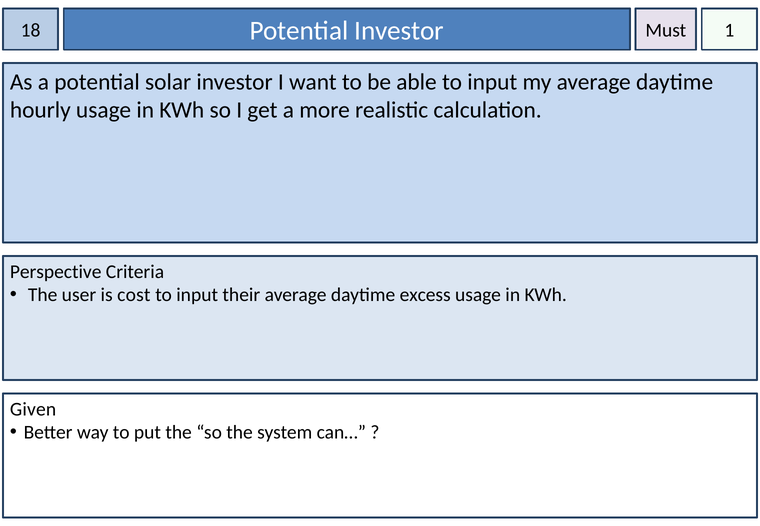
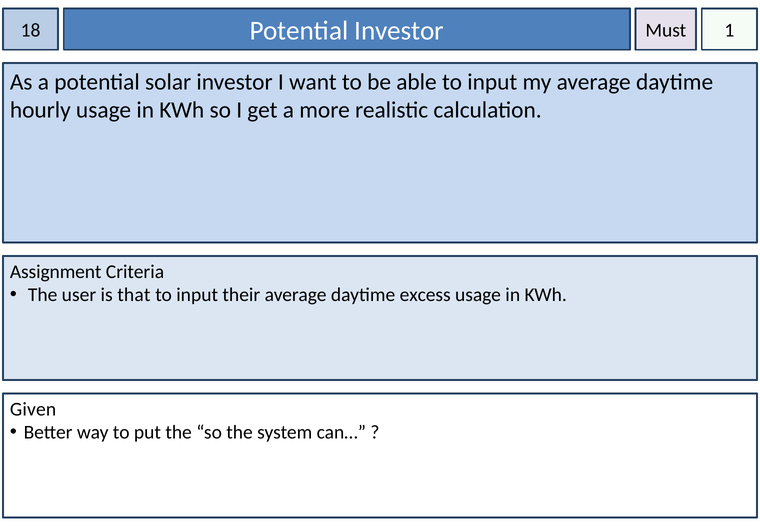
Perspective: Perspective -> Assignment
cost: cost -> that
